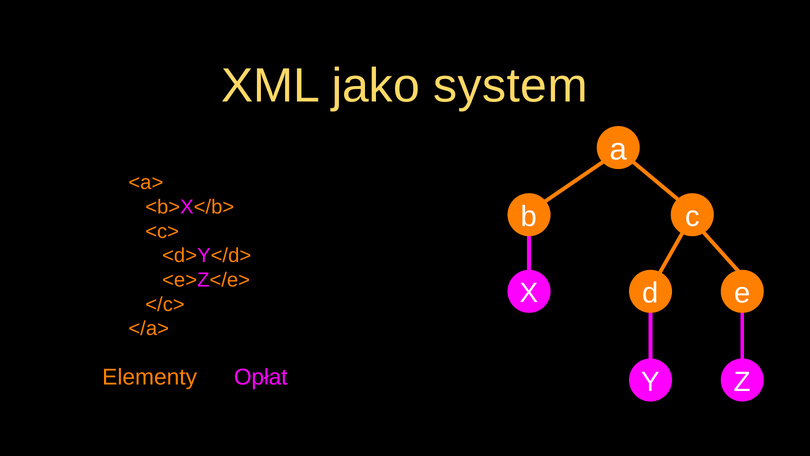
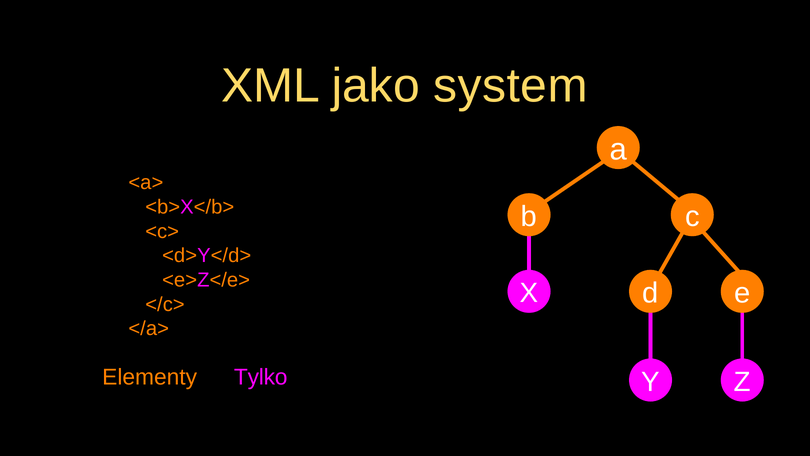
Opłat: Opłat -> Tylko
